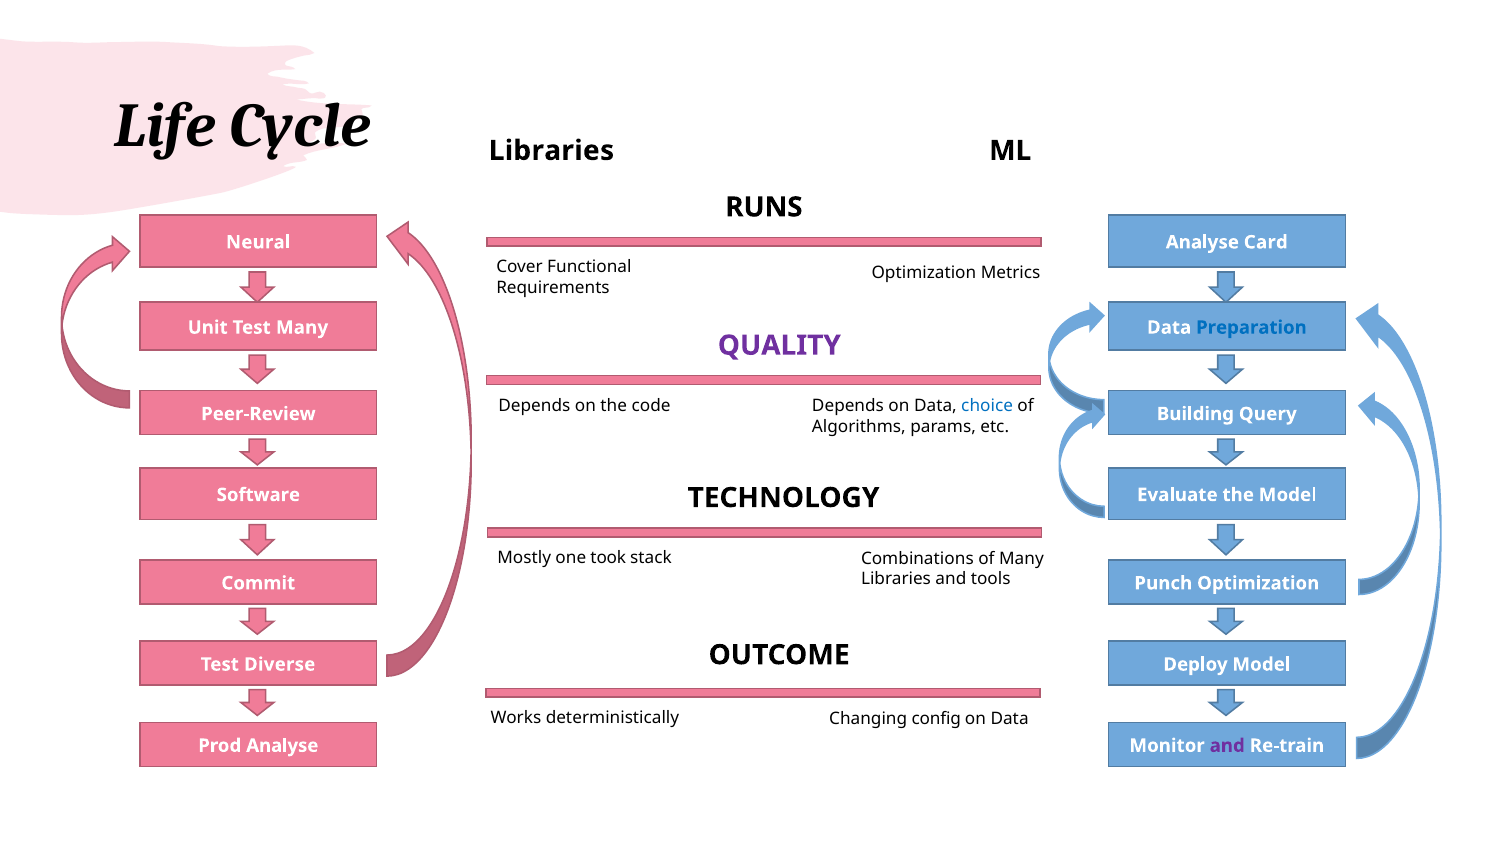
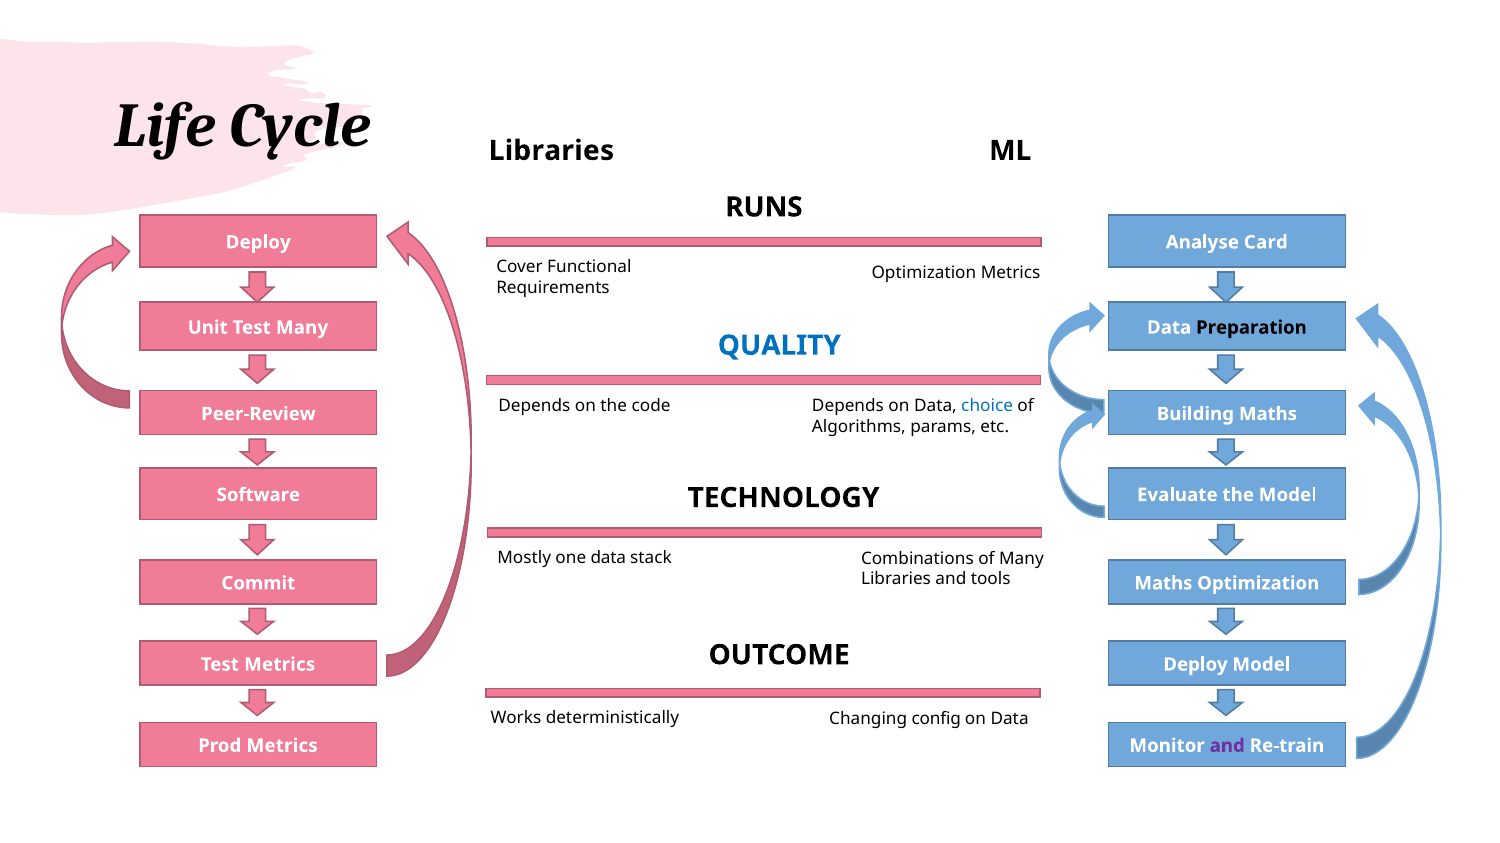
Neural at (258, 243): Neural -> Deploy
Preparation colour: blue -> black
QUALITY colour: purple -> blue
Building Query: Query -> Maths
one took: took -> data
Punch at (1163, 584): Punch -> Maths
Test Diverse: Diverse -> Metrics
Prod Analyse: Analyse -> Metrics
